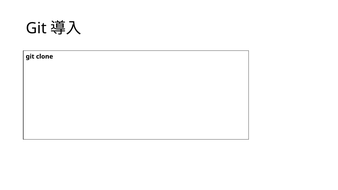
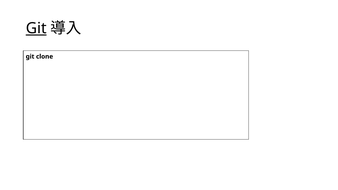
Git at (36, 28) underline: none -> present
